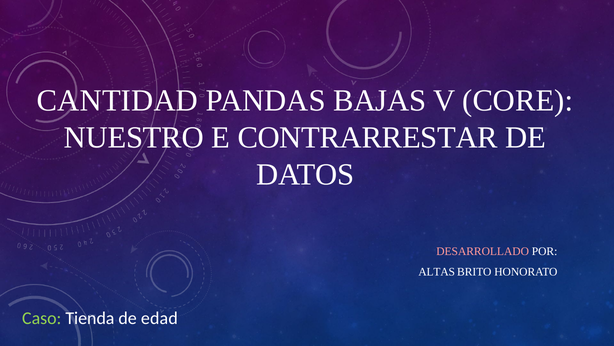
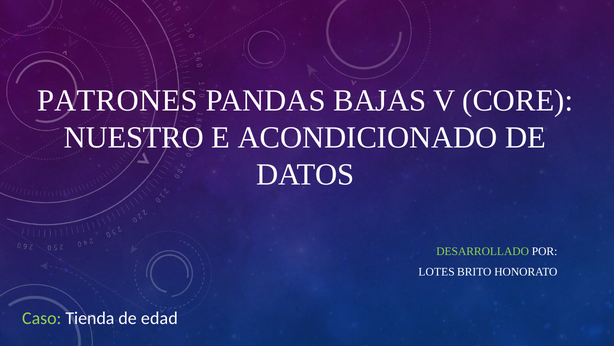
CANTIDAD: CANTIDAD -> PATRONES
CONTRARRESTAR: CONTRARRESTAR -> ACONDICIONADO
DESARROLLADO colour: pink -> light green
ALTAS: ALTAS -> LOTES
